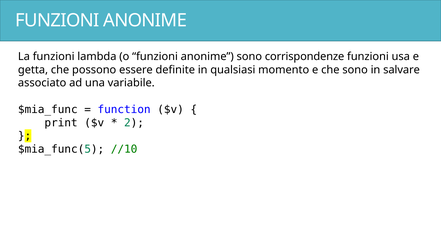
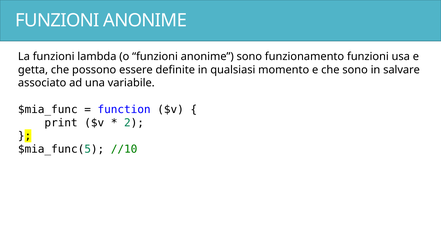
corrispondenze: corrispondenze -> funzionamento
